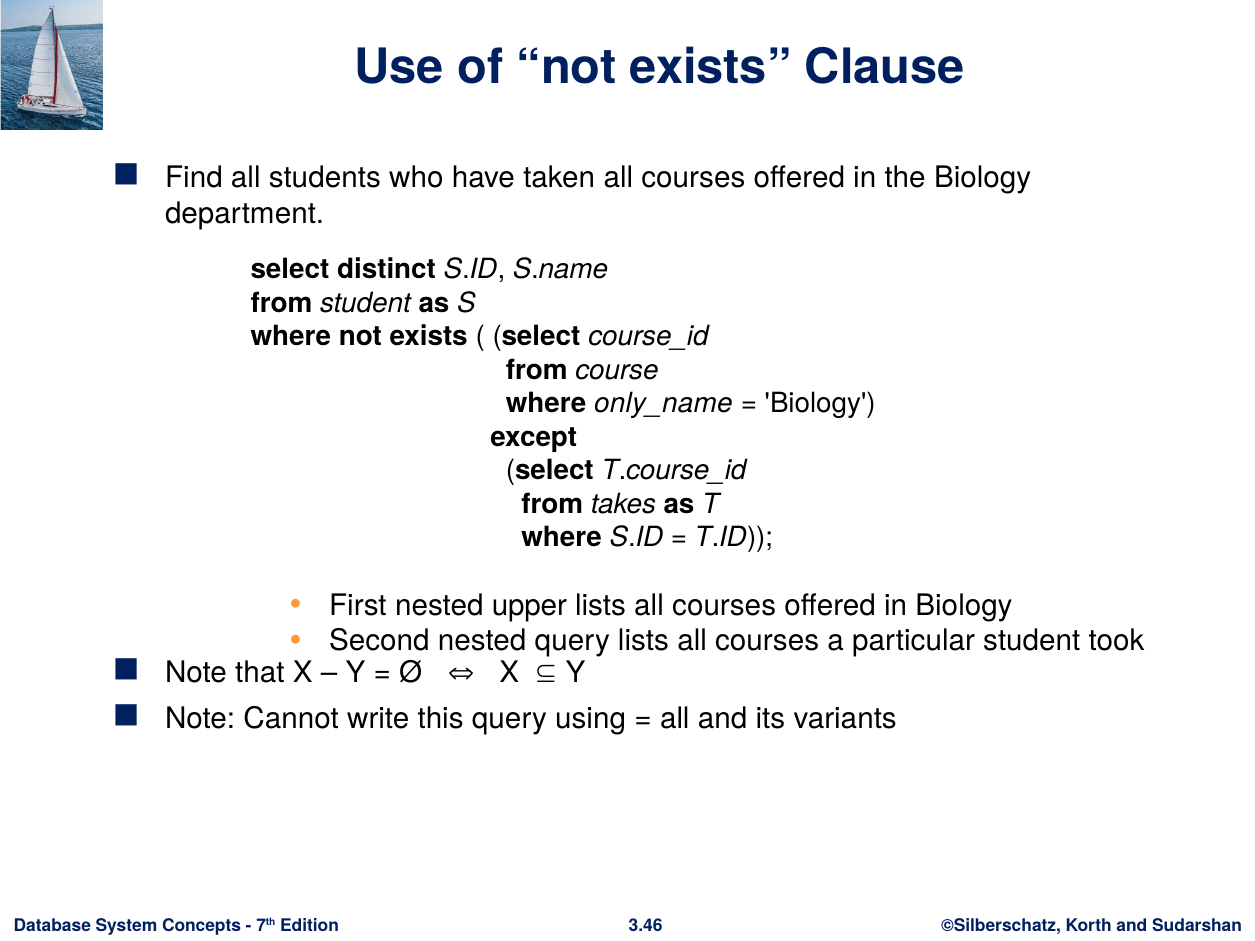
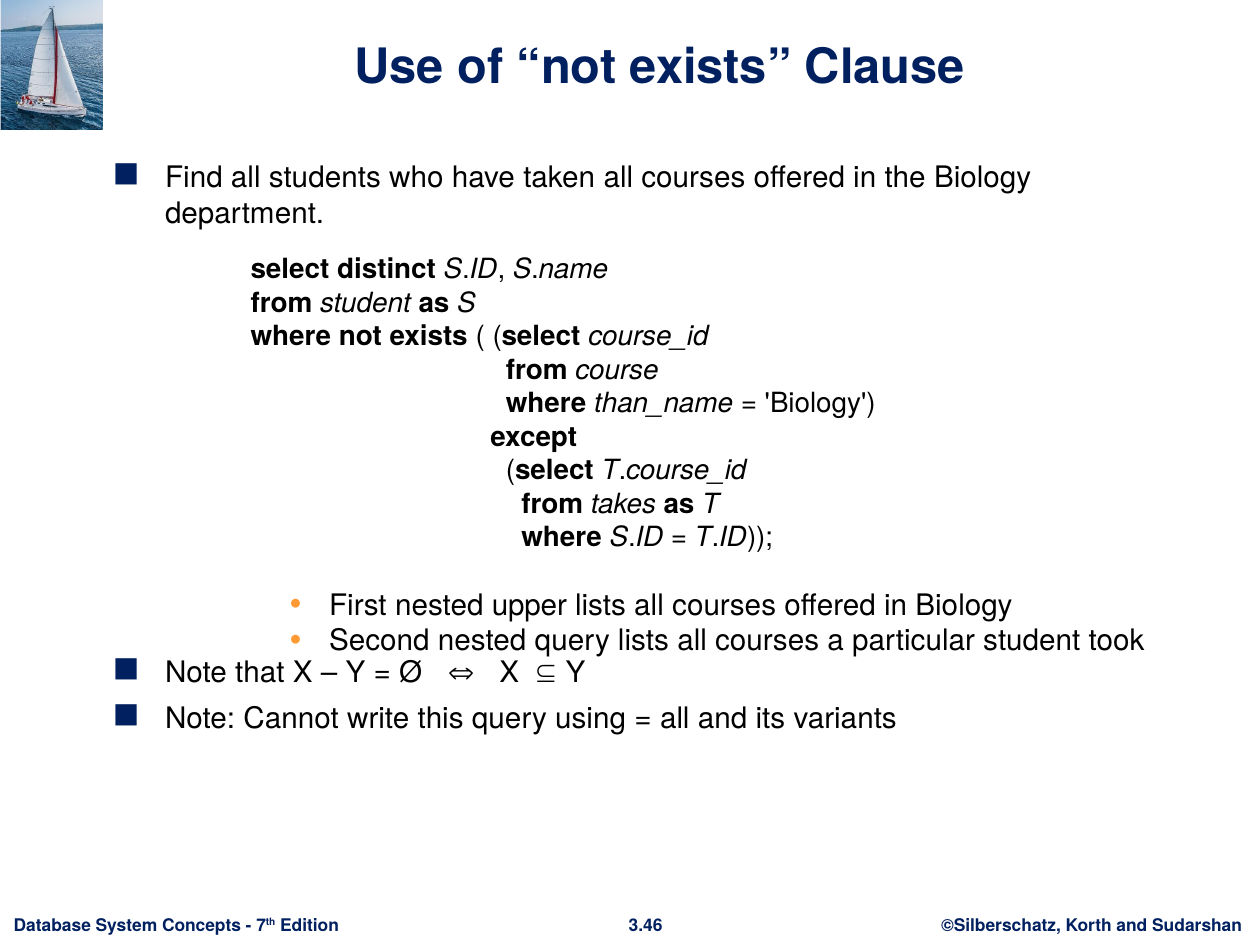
only_name: only_name -> than_name
